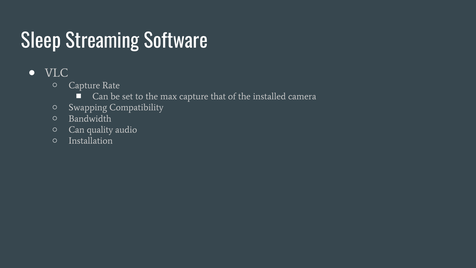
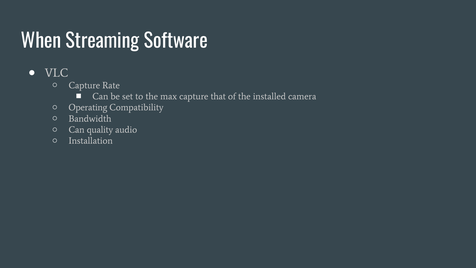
Sleep: Sleep -> When
Swapping: Swapping -> Operating
